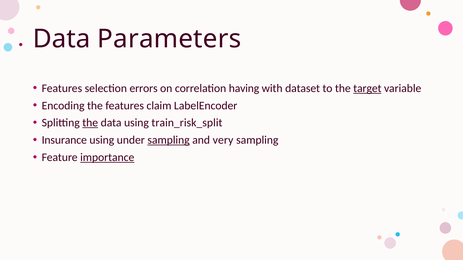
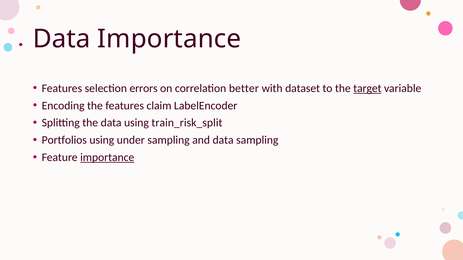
Data Parameters: Parameters -> Importance
having: having -> better
the at (90, 123) underline: present -> none
Insurance: Insurance -> Portfolios
sampling at (169, 140) underline: present -> none
and very: very -> data
